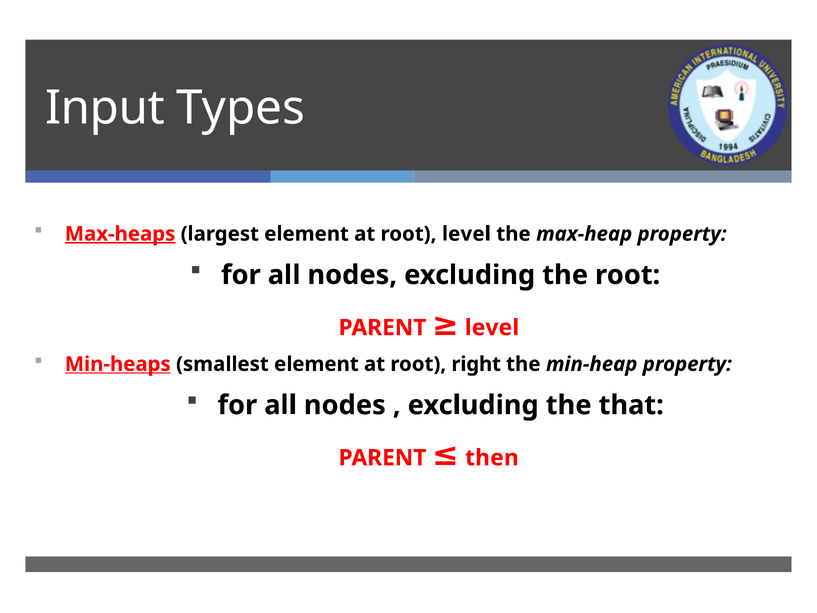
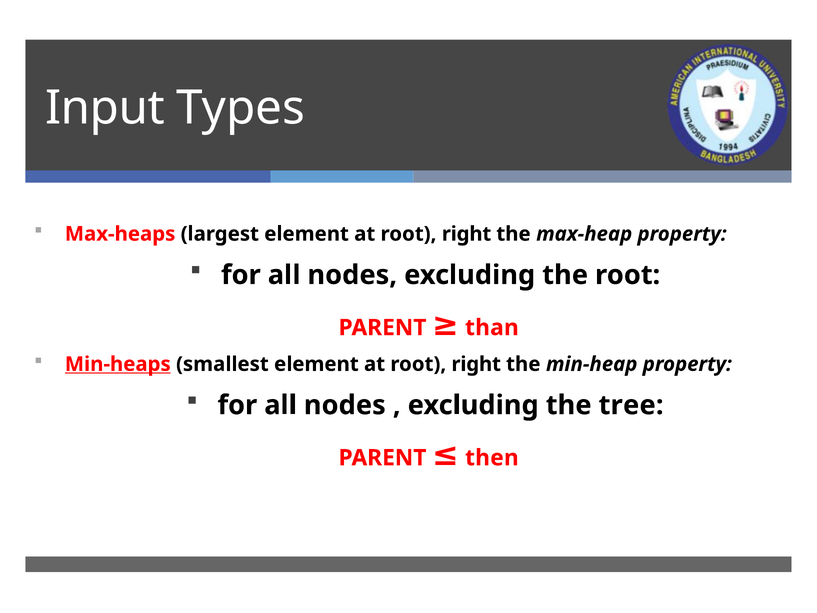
Max-heaps underline: present -> none
level at (466, 234): level -> right
level at (492, 328): level -> than
that: that -> tree
